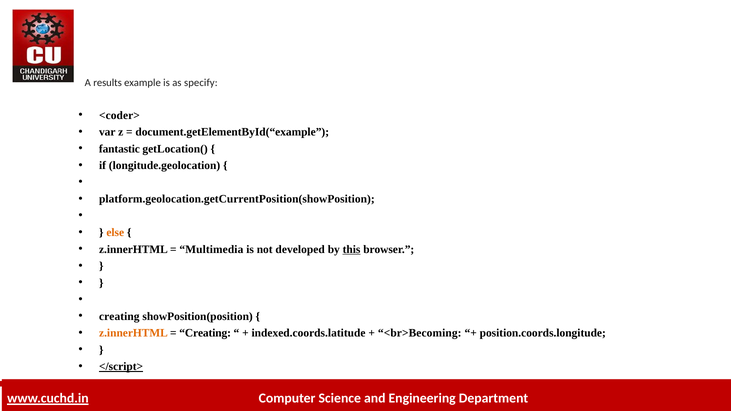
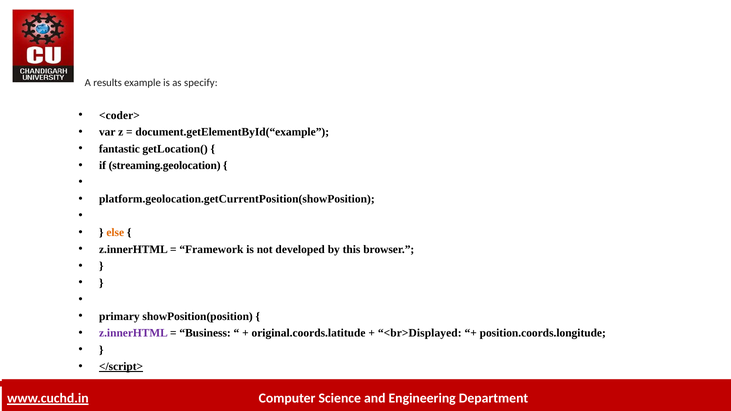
longitude.geolocation: longitude.geolocation -> streaming.geolocation
Multimedia: Multimedia -> Framework
this underline: present -> none
creating at (119, 316): creating -> primary
z.innerHTML at (133, 333) colour: orange -> purple
Creating at (205, 333): Creating -> Business
indexed.coords.latitude: indexed.coords.latitude -> original.coords.latitude
<br>Becoming: <br>Becoming -> <br>Displayed
